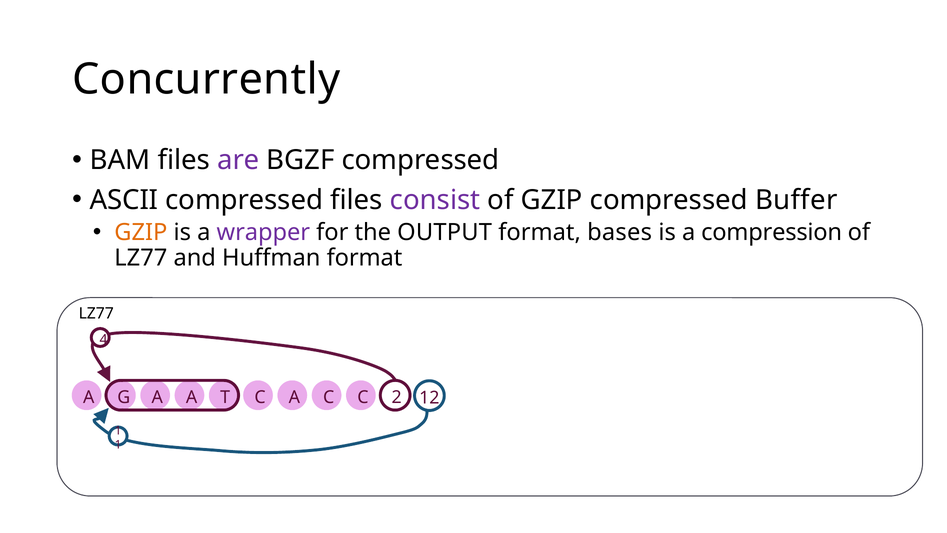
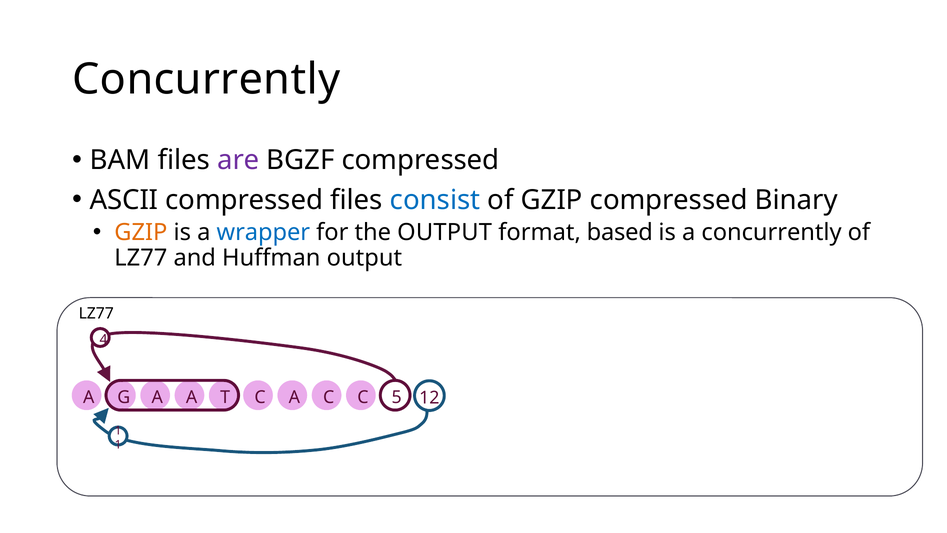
consist colour: purple -> blue
Buffer: Buffer -> Binary
wrapper colour: purple -> blue
bases: bases -> based
a compression: compression -> concurrently
Huffman format: format -> output
2: 2 -> 5
